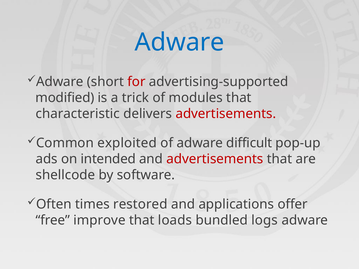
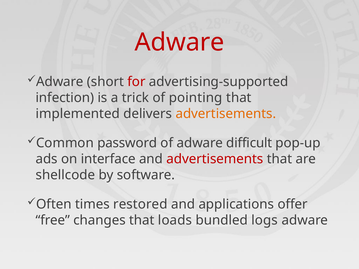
Adware at (180, 42) colour: blue -> red
modified: modified -> infection
modules: modules -> pointing
characteristic: characteristic -> implemented
advertisements at (226, 114) colour: red -> orange
exploited: exploited -> password
intended: intended -> interface
improve: improve -> changes
